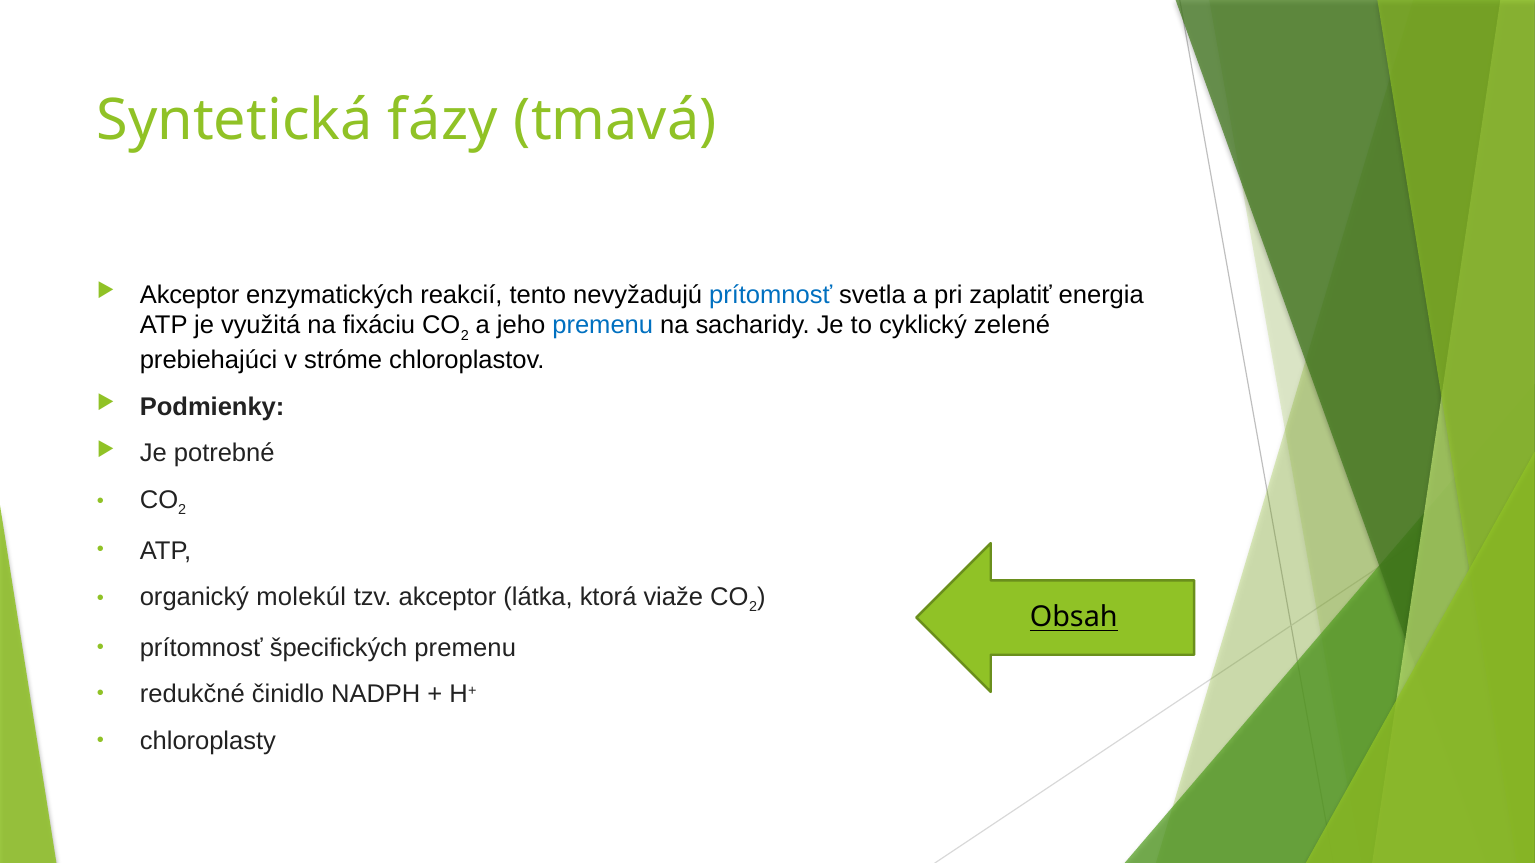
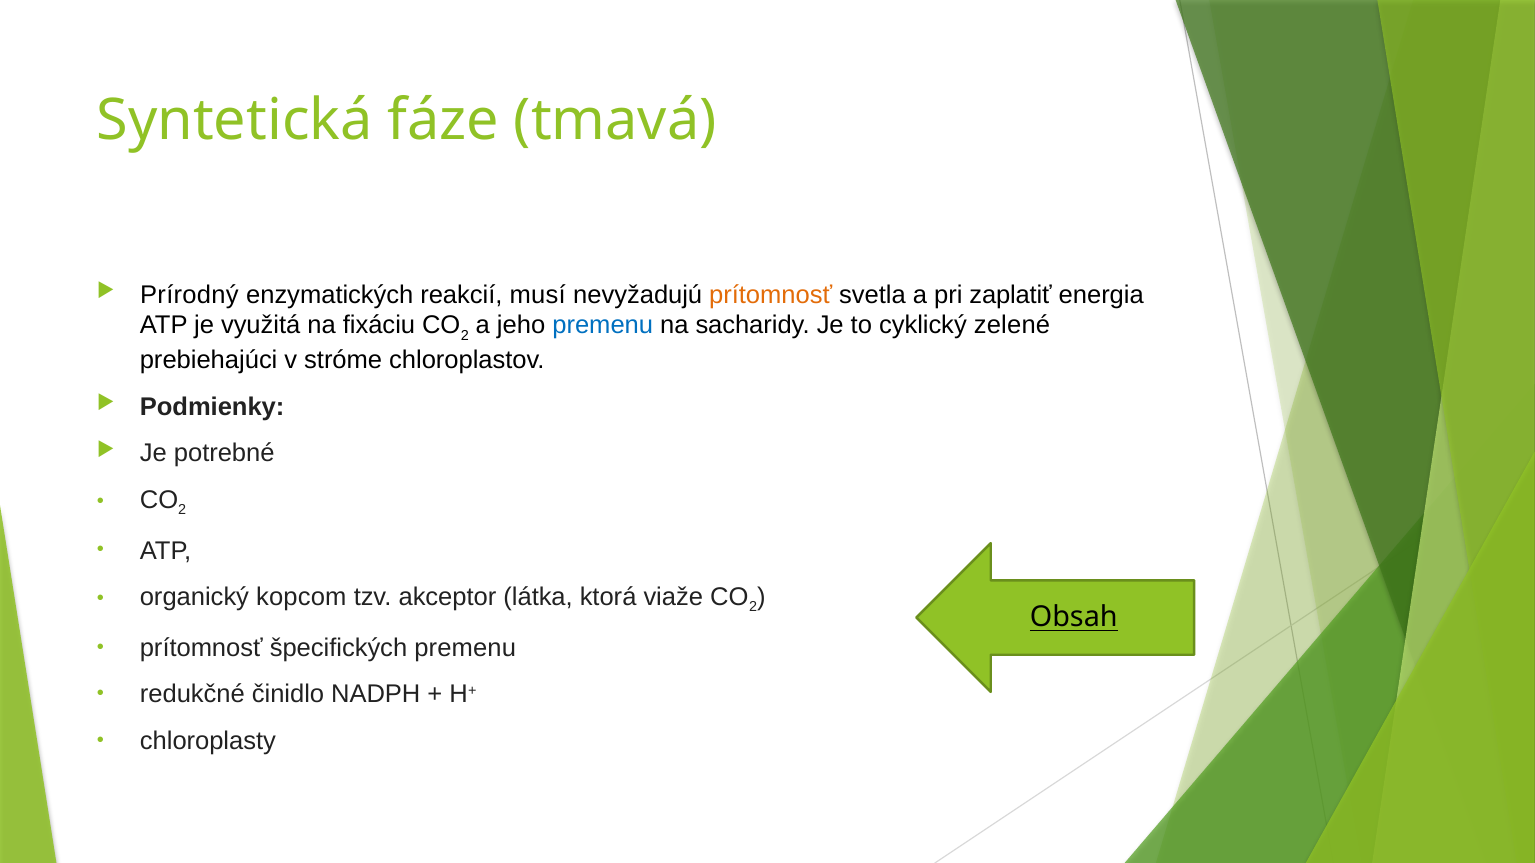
fázy: fázy -> fáze
Akceptor at (190, 295): Akceptor -> Prírodný
tento: tento -> musí
prítomnosť at (771, 295) colour: blue -> orange
molekúl: molekúl -> kopcom
